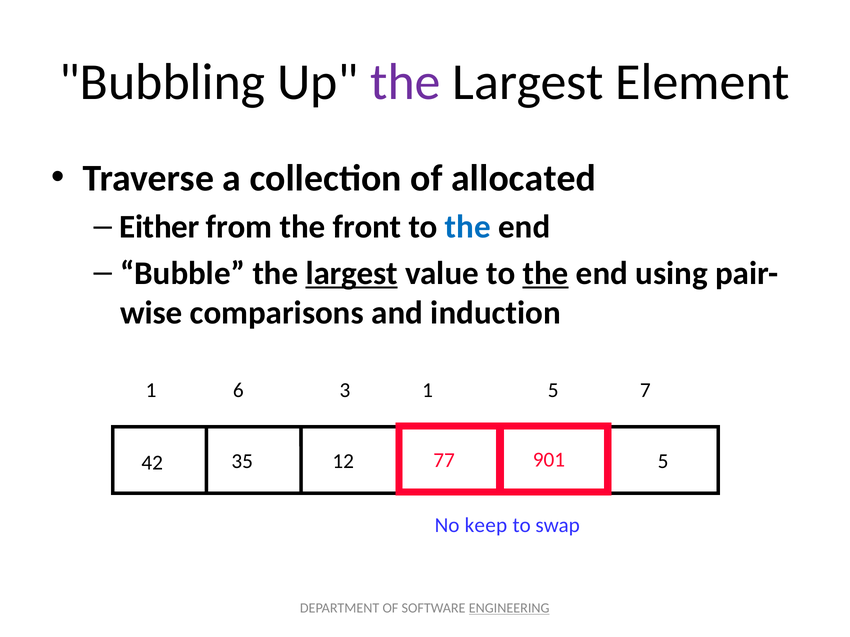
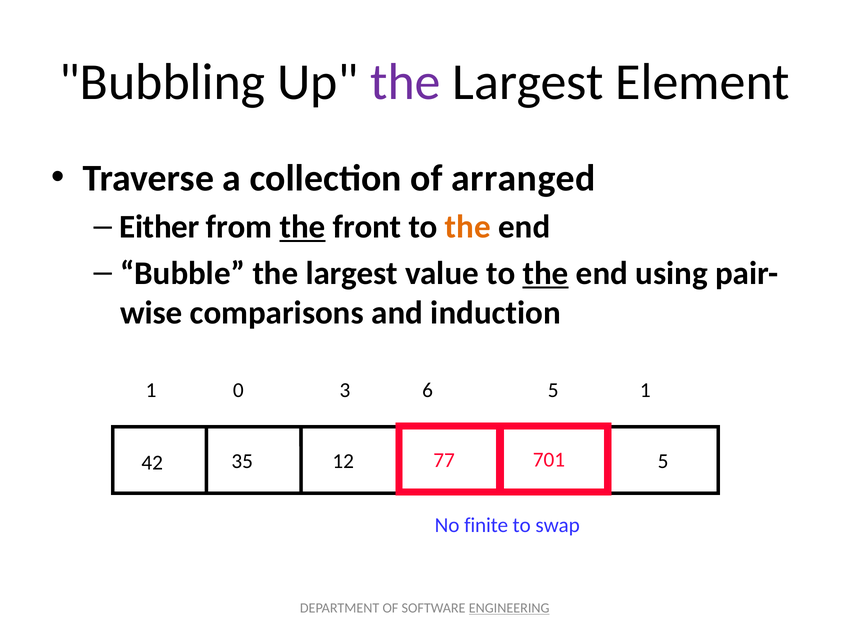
allocated: allocated -> arranged
the at (303, 227) underline: none -> present
the at (468, 227) colour: blue -> orange
largest at (352, 273) underline: present -> none
6: 6 -> 0
3 1: 1 -> 6
5 7: 7 -> 1
901: 901 -> 701
keep: keep -> finite
